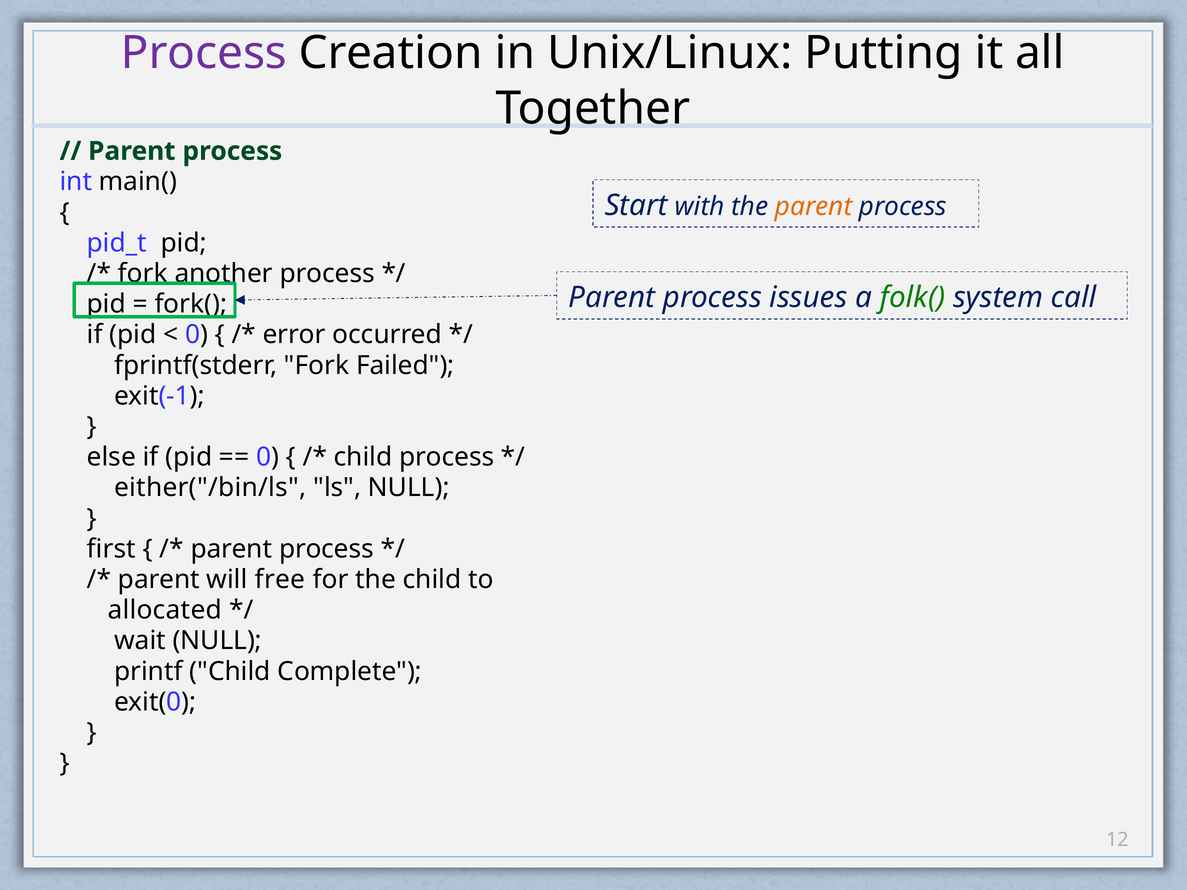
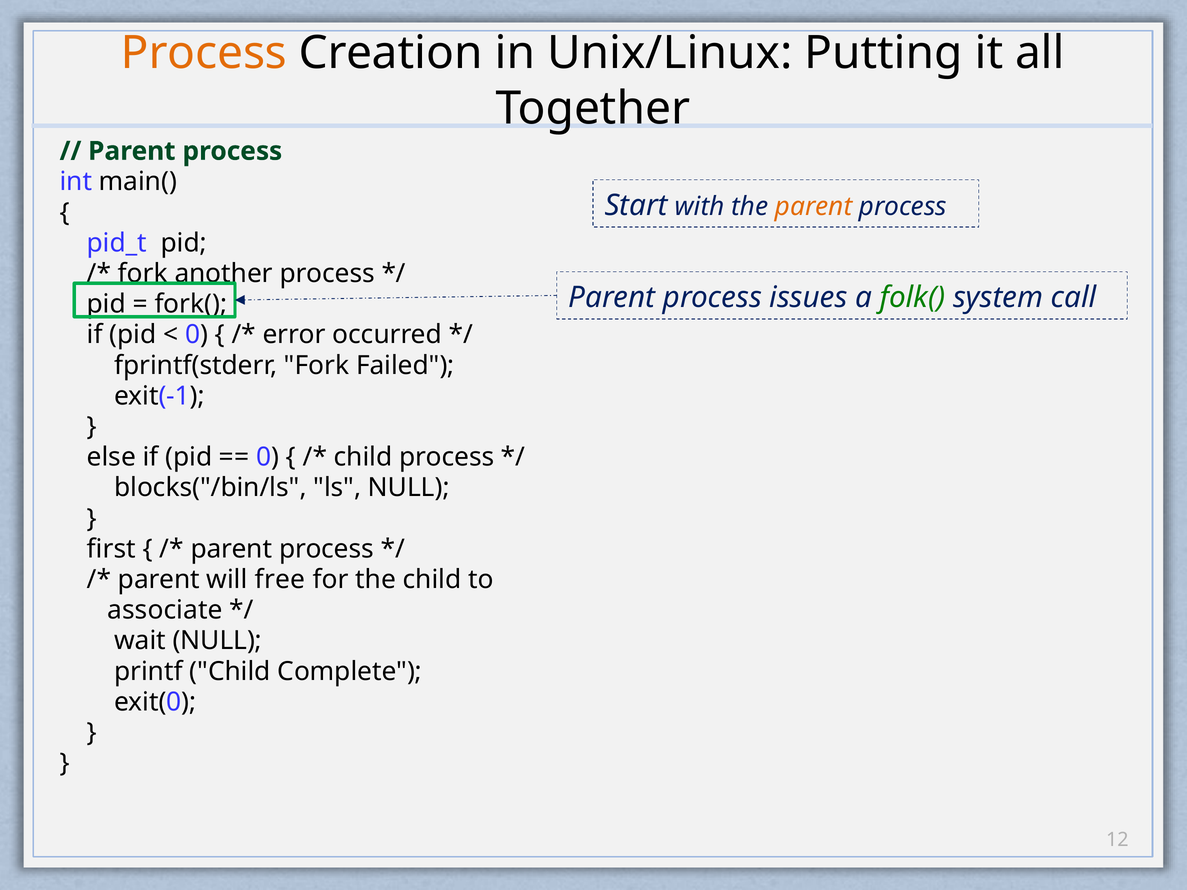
Process at (204, 53) colour: purple -> orange
either("/bin/ls: either("/bin/ls -> blocks("/bin/ls
allocated: allocated -> associate
